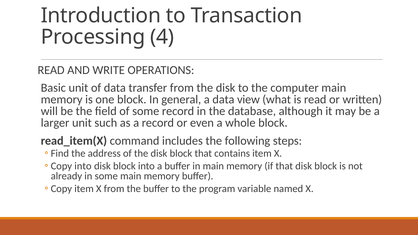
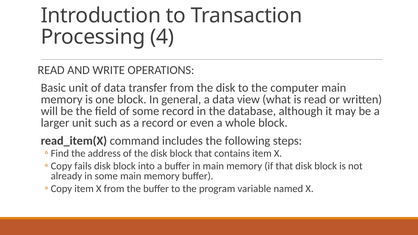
into at (83, 166): into -> fails
